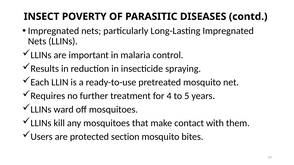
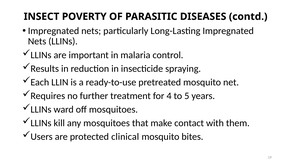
section: section -> clinical
